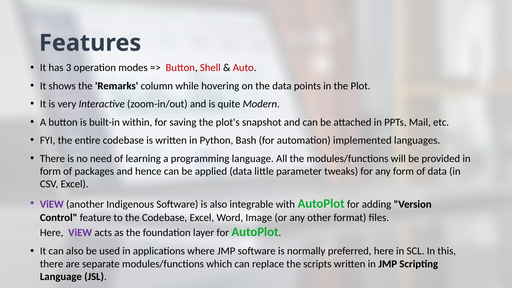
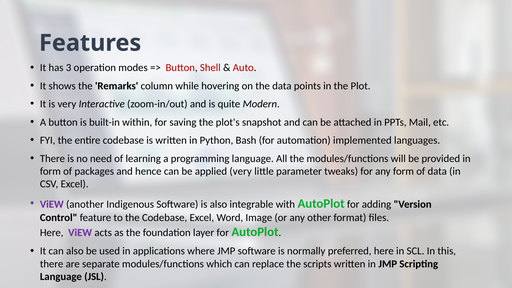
applied data: data -> very
